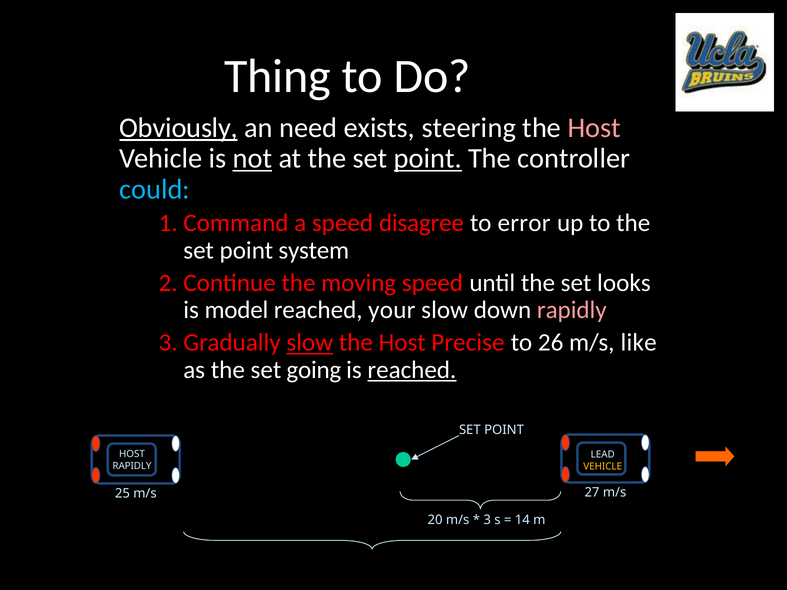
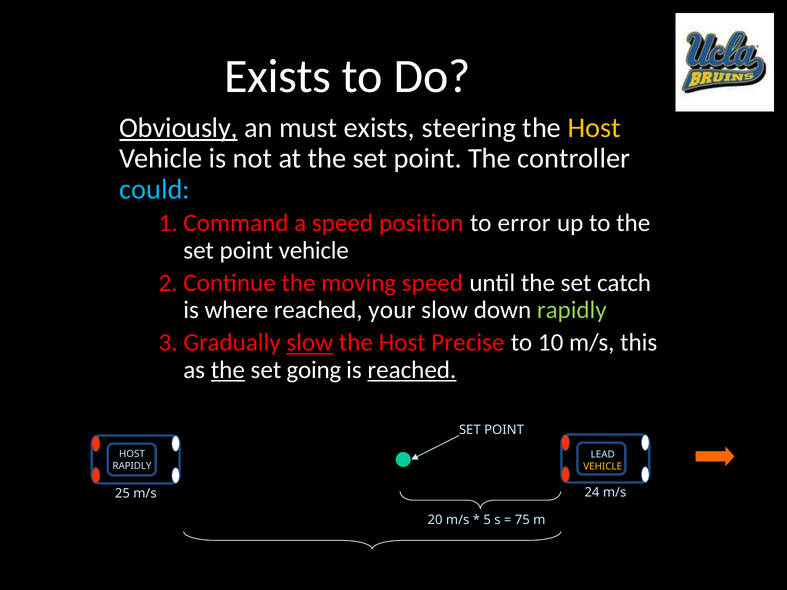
Thing at (278, 76): Thing -> Exists
need: need -> must
Host at (594, 128) colour: pink -> yellow
not underline: present -> none
point at (428, 159) underline: present -> none
disagree: disagree -> position
point system: system -> vehicle
looks: looks -> catch
model: model -> where
rapidly at (572, 310) colour: pink -> light green
26: 26 -> 10
like: like -> this
the at (228, 370) underline: none -> present
27: 27 -> 24
3: 3 -> 5
14 at (522, 520): 14 -> 75
